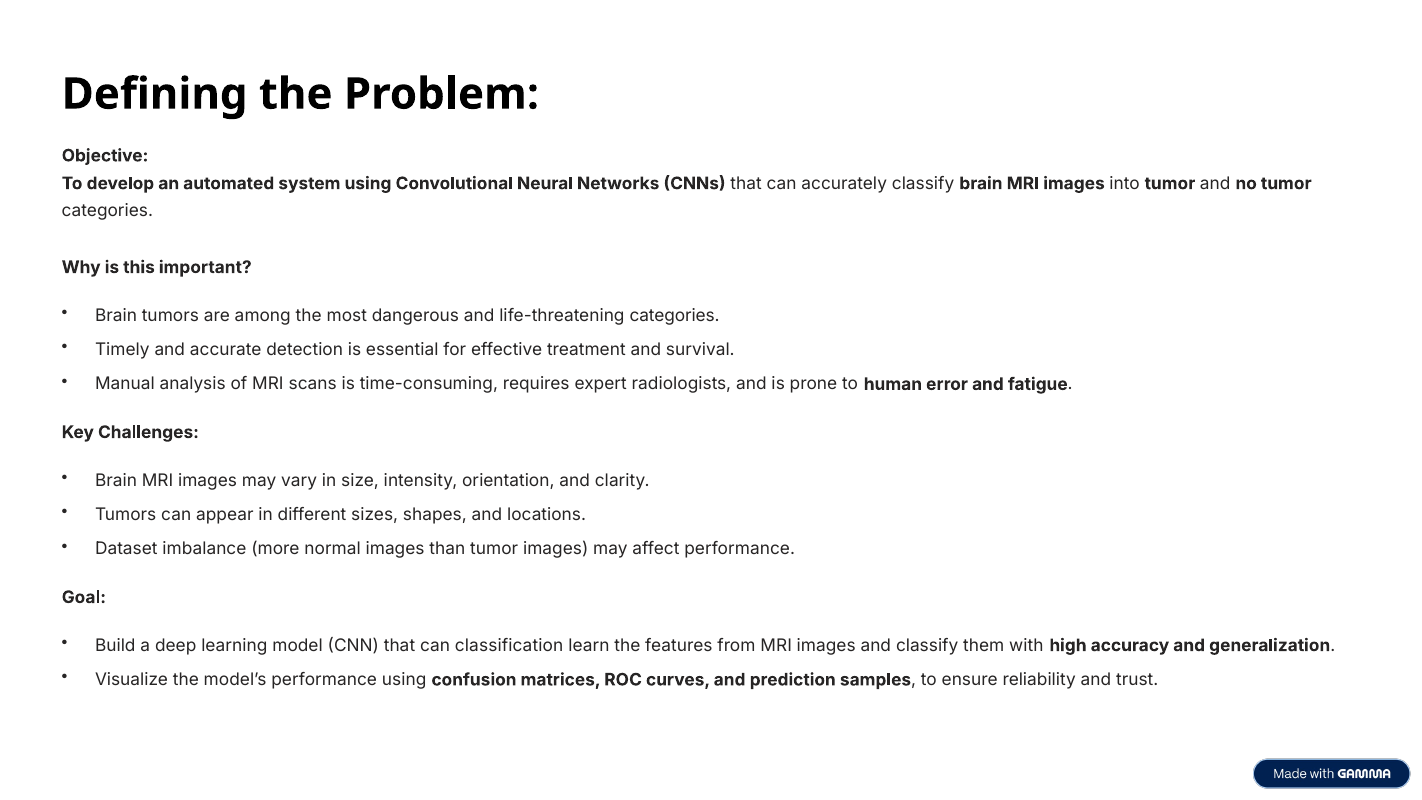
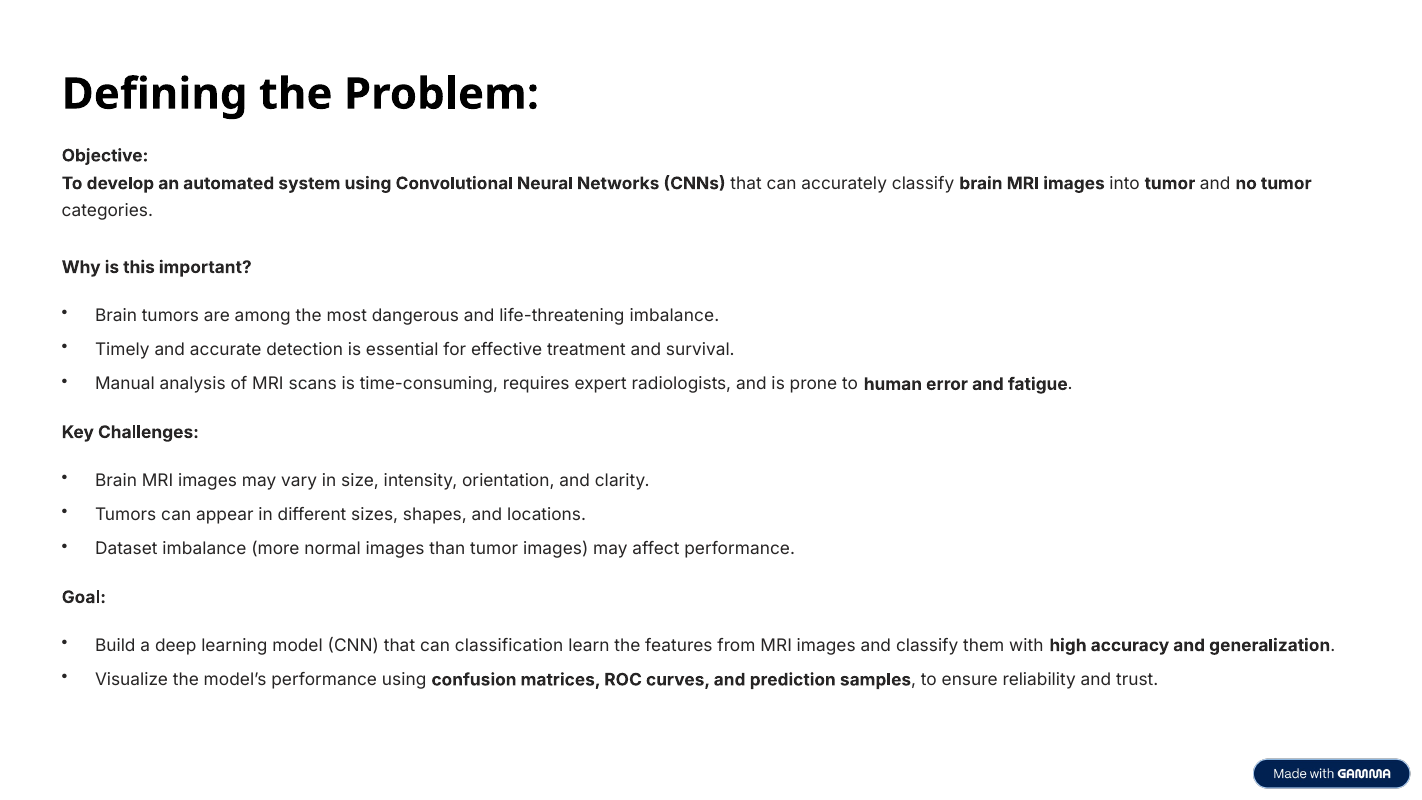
life-threatening categories: categories -> imbalance
